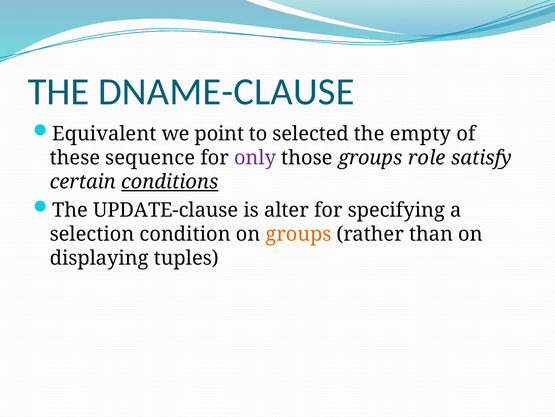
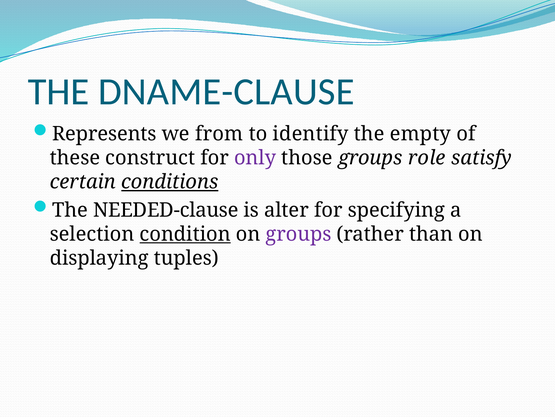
Equivalent: Equivalent -> Represents
point: point -> from
selected: selected -> identify
sequence: sequence -> construct
UPDATE-clause: UPDATE-clause -> NEEDED-clause
condition underline: none -> present
groups at (299, 234) colour: orange -> purple
